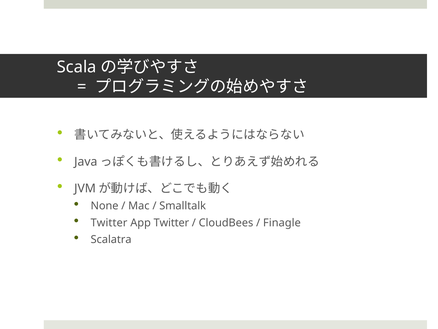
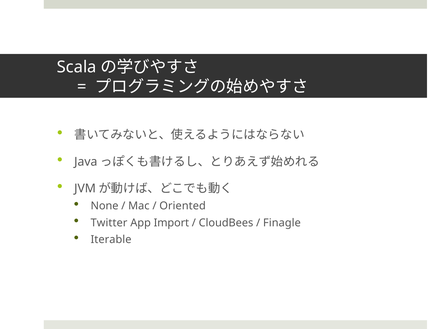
Smalltalk: Smalltalk -> Oriented
App Twitter: Twitter -> Import
Scalatra: Scalatra -> Iterable
